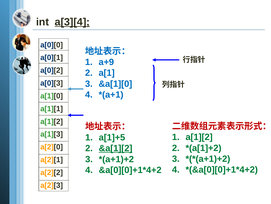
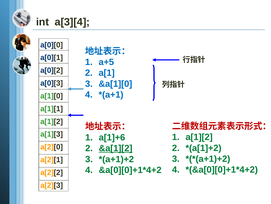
a[3][4 underline: present -> none
a+9: a+9 -> a+5
a[1]+5: a[1]+5 -> a[1]+6
